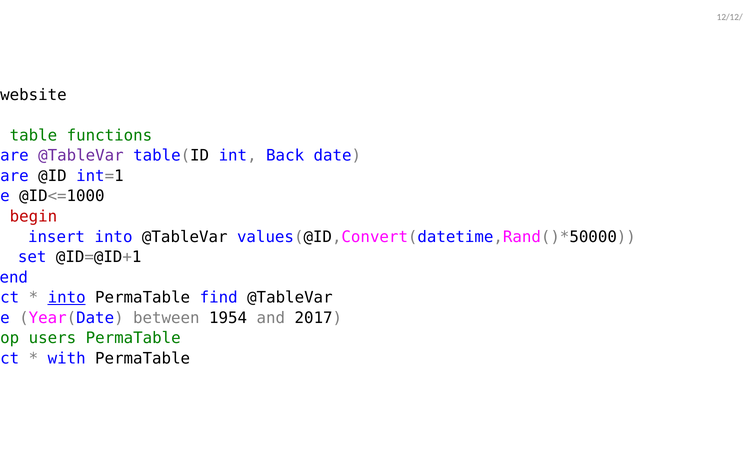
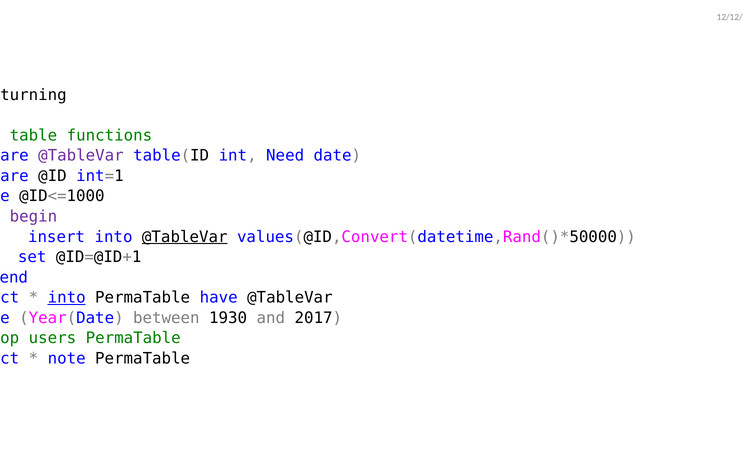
website: website -> turning
Back: Back -> Need
begin colour: red -> purple
@TableVar at (185, 237) underline: none -> present
find: find -> have
1954: 1954 -> 1930
with: with -> note
